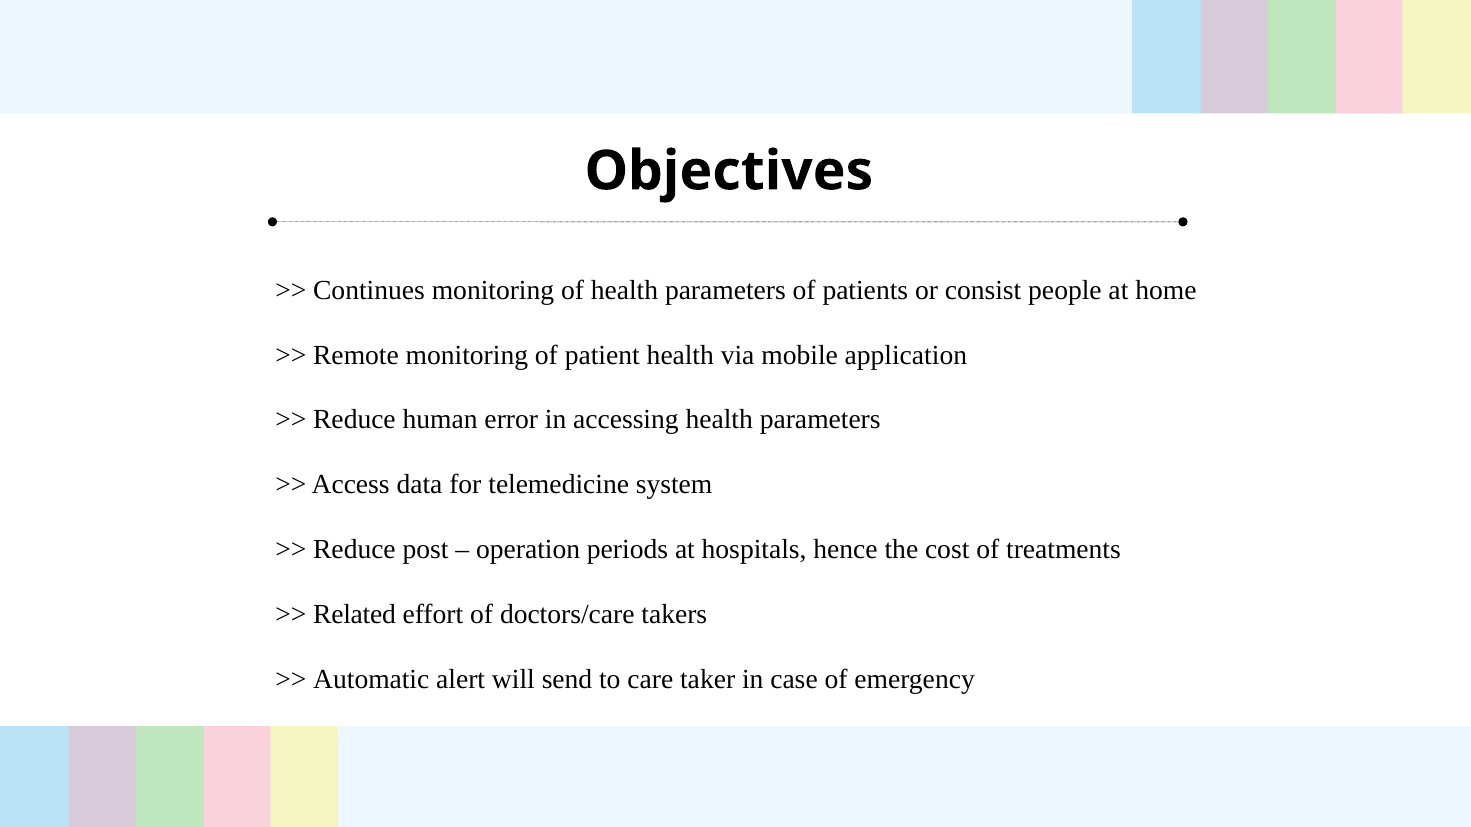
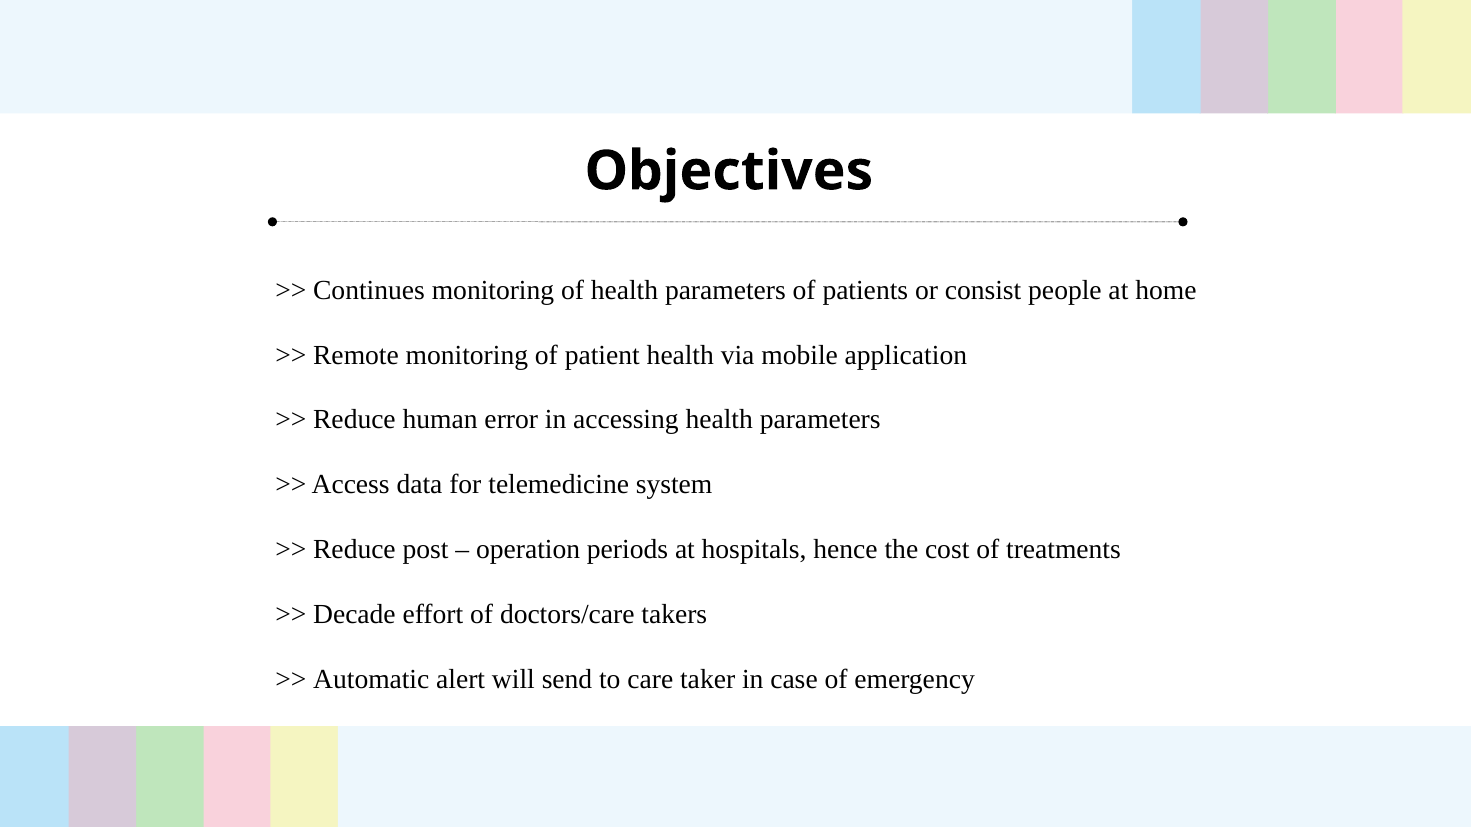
Related: Related -> Decade
